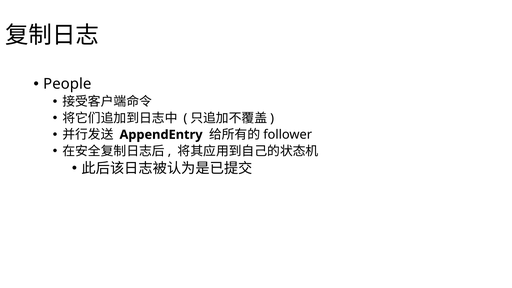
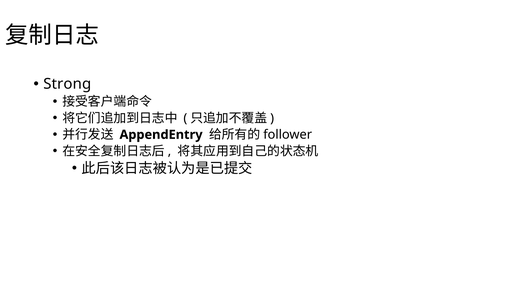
People: People -> Strong
